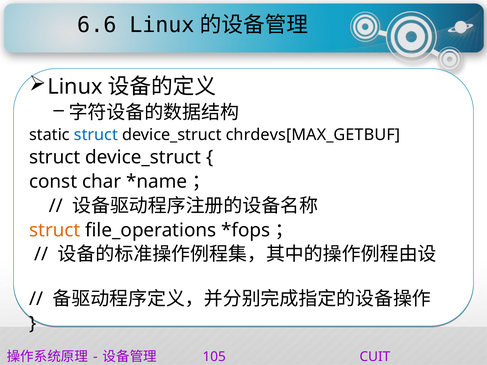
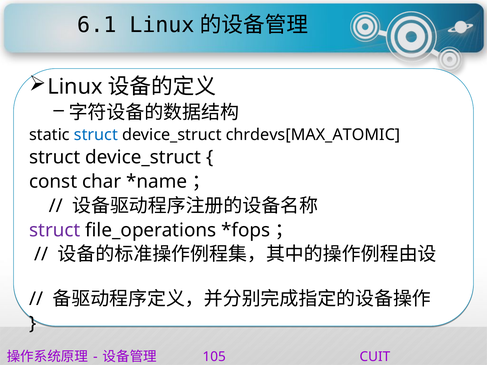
6.6: 6.6 -> 6.1
chrdevs[MAX_GETBUF: chrdevs[MAX_GETBUF -> chrdevs[MAX_ATOMIC
struct at (55, 230) colour: orange -> purple
